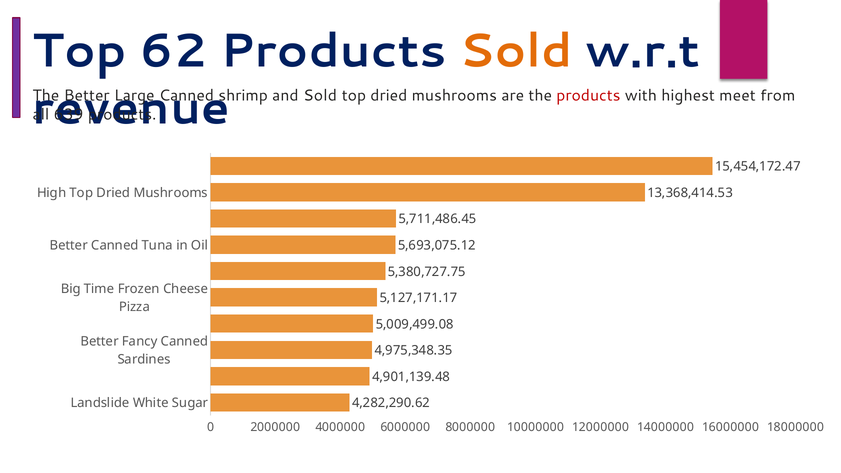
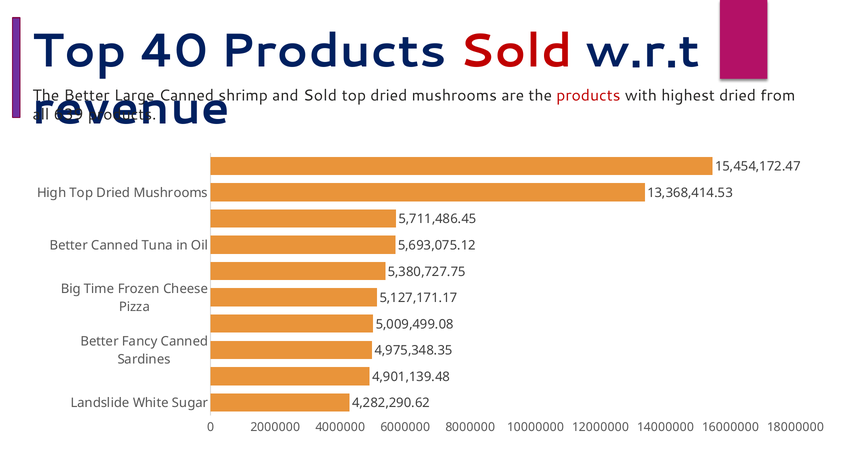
62: 62 -> 40
Sold at (516, 51) colour: orange -> red
highest meet: meet -> dried
